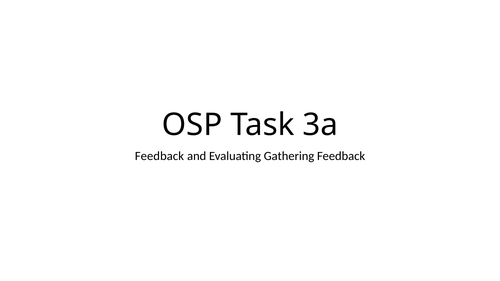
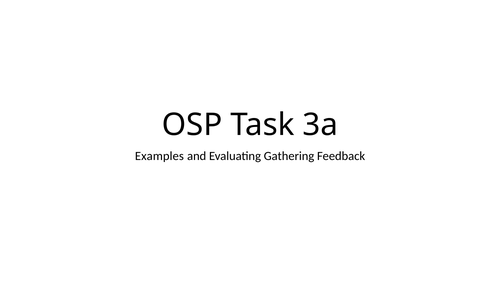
Feedback at (159, 156): Feedback -> Examples
